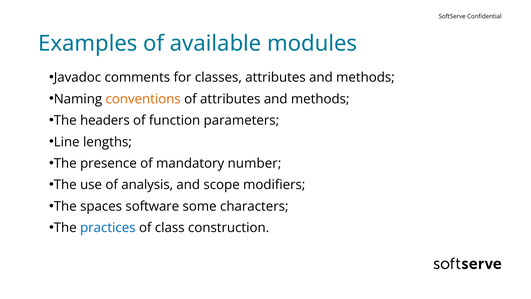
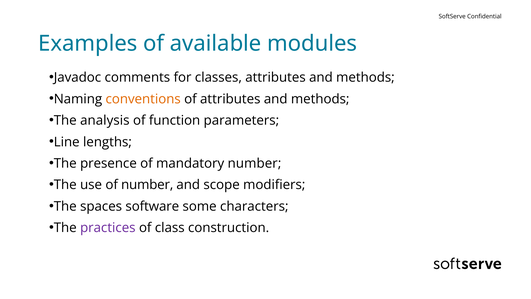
headers: headers -> analysis
of analysis: analysis -> number
practices colour: blue -> purple
